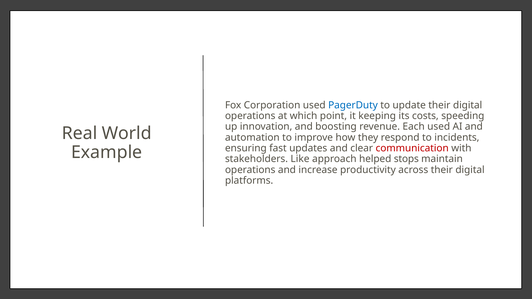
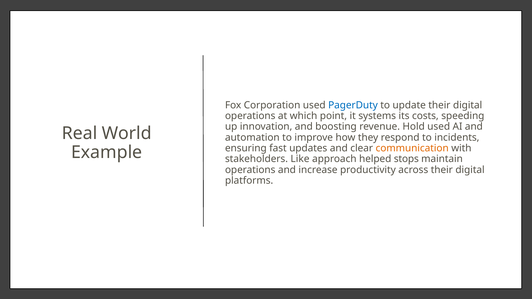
keeping: keeping -> systems
Each: Each -> Hold
communication colour: red -> orange
